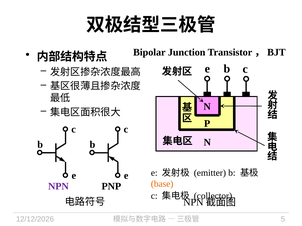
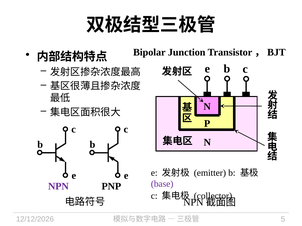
base colour: orange -> purple
